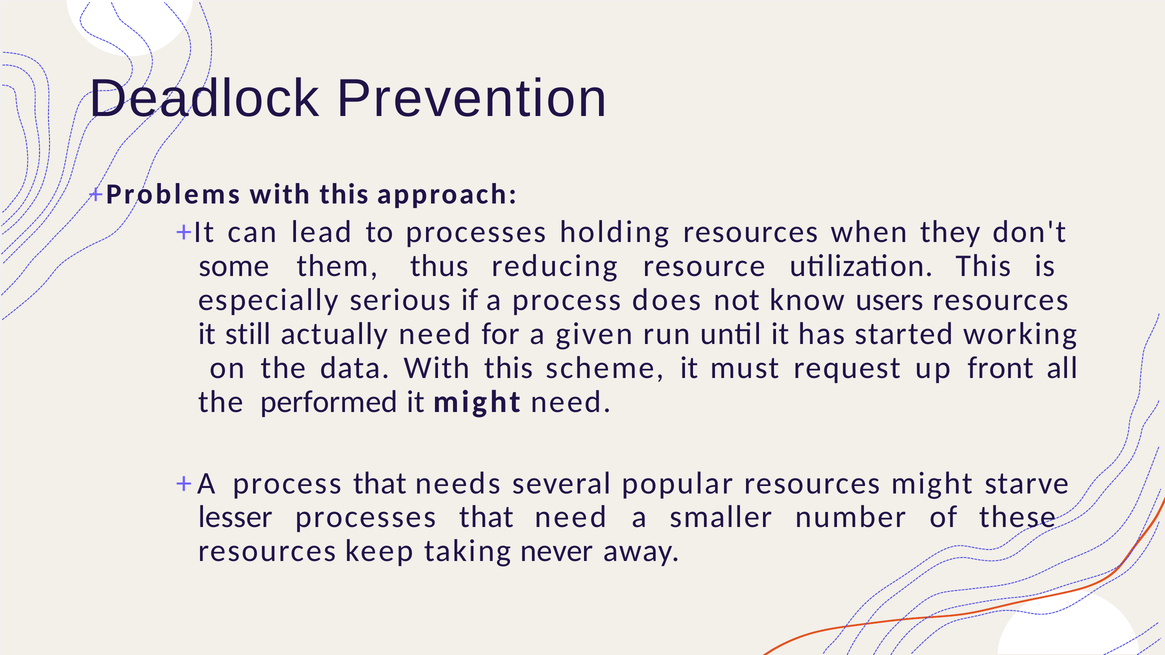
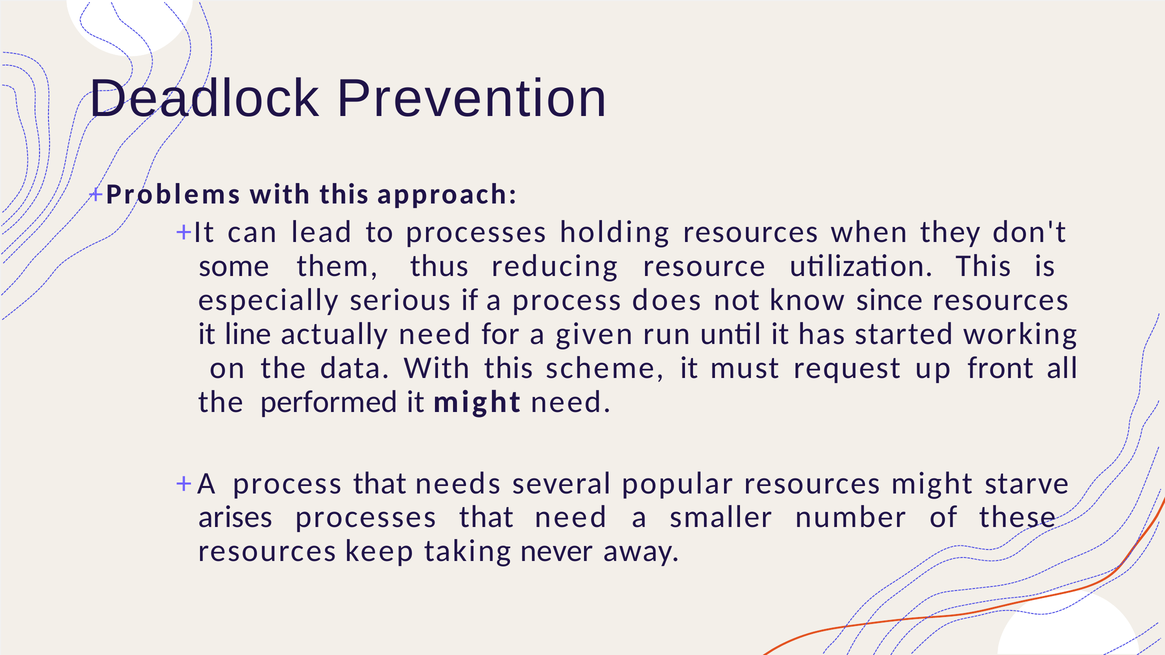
users: users -> since
still: still -> line
lesser: lesser -> arises
